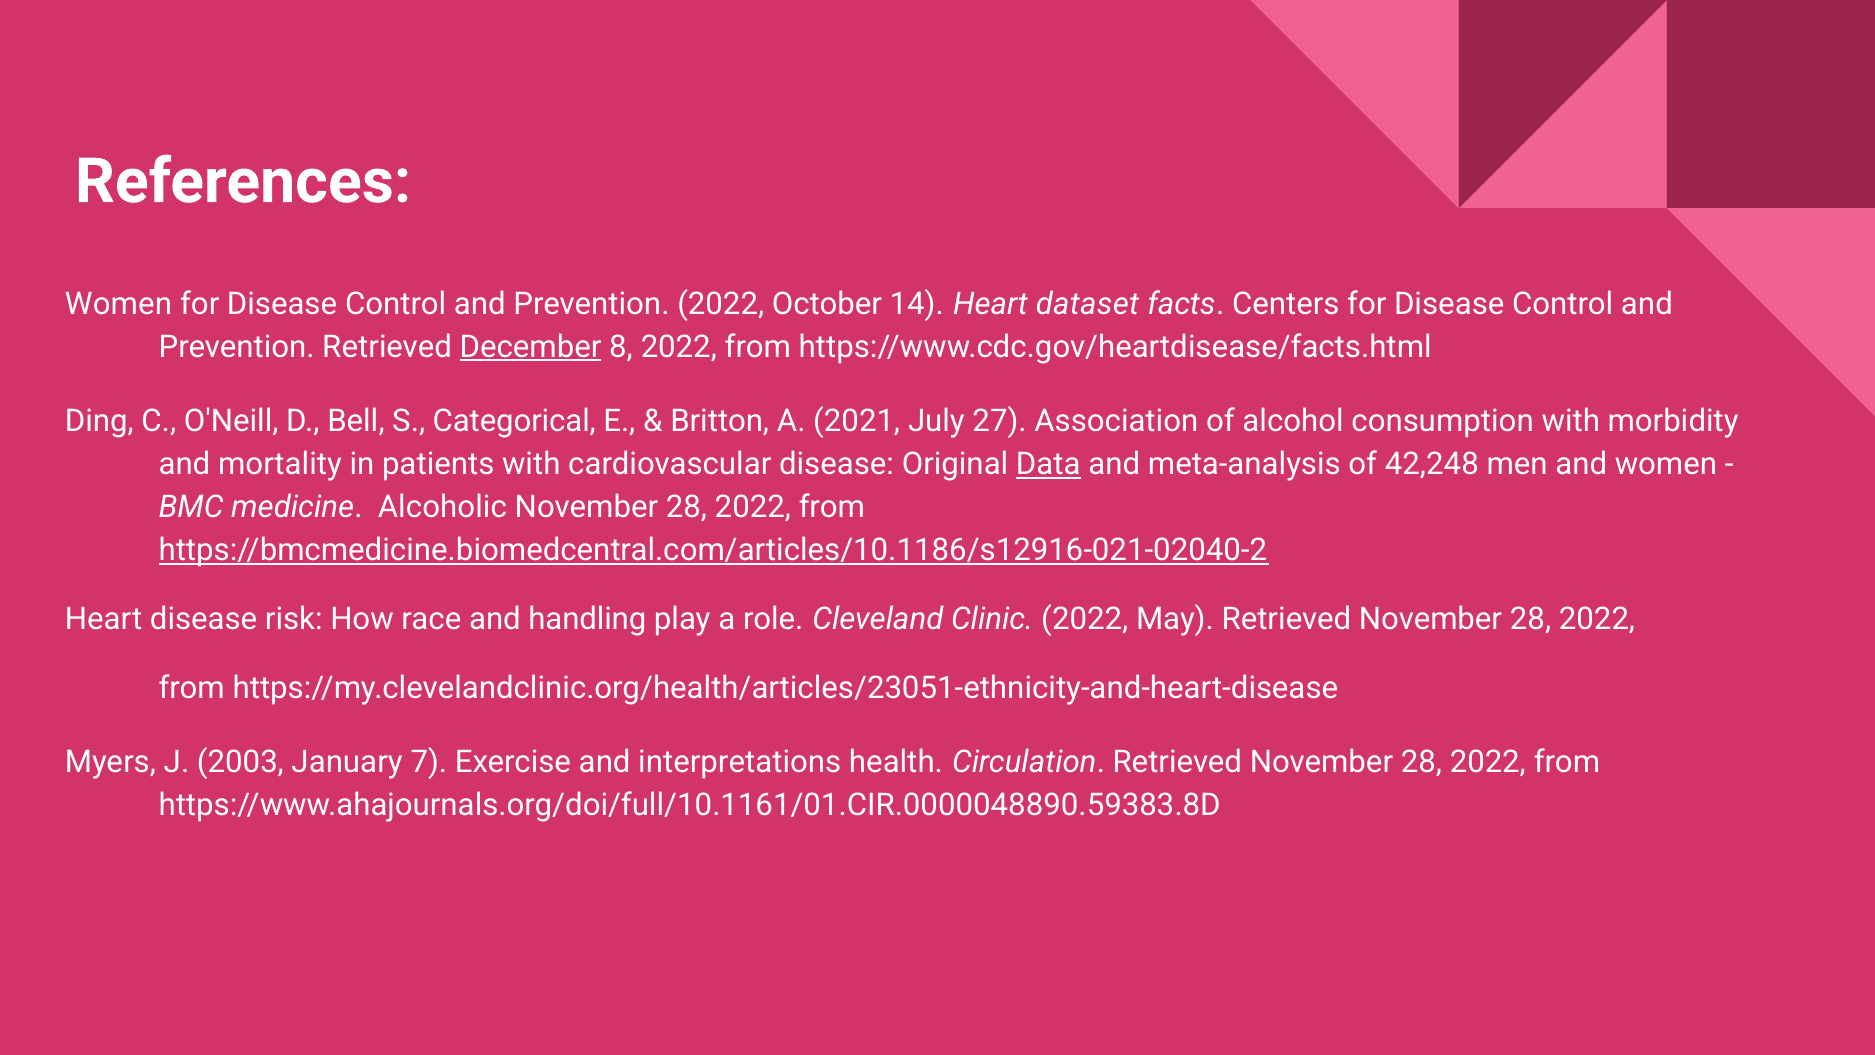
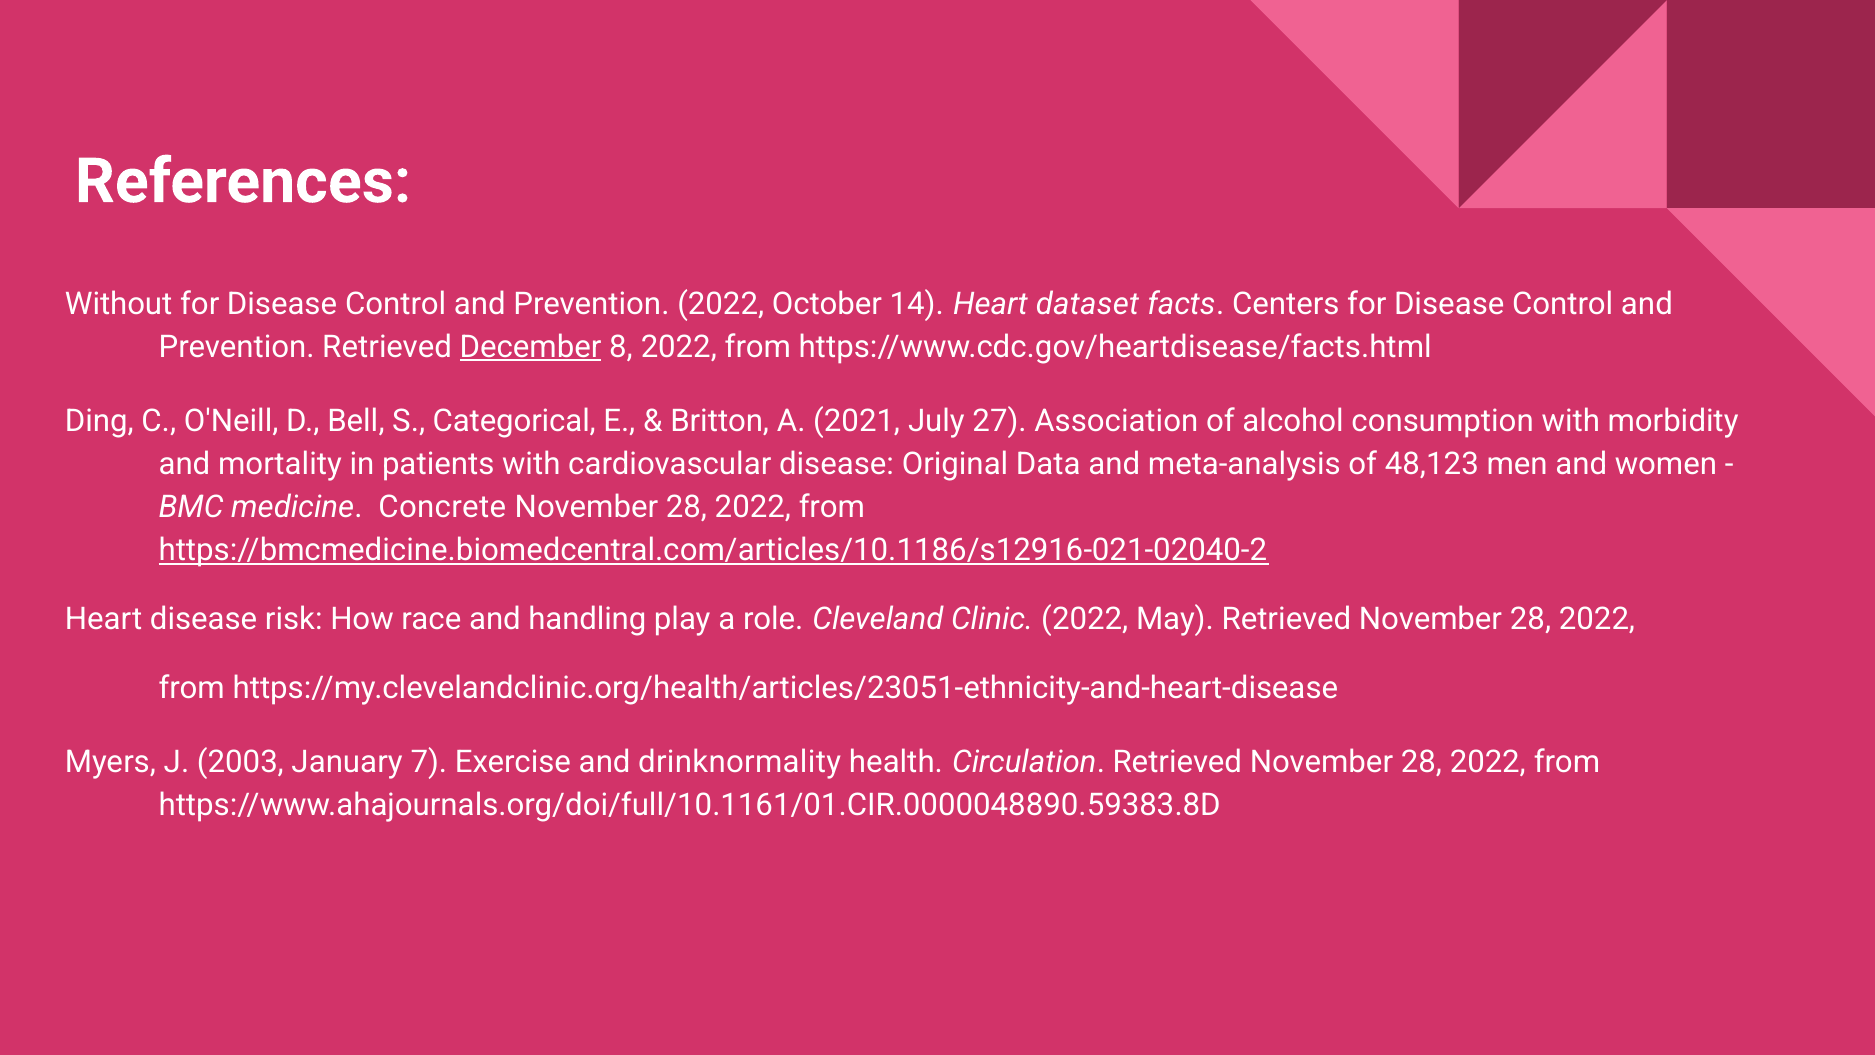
Women at (119, 304): Women -> Without
Data underline: present -> none
42,248: 42,248 -> 48,123
Alcoholic: Alcoholic -> Concrete
interpretations: interpretations -> drinknormality
